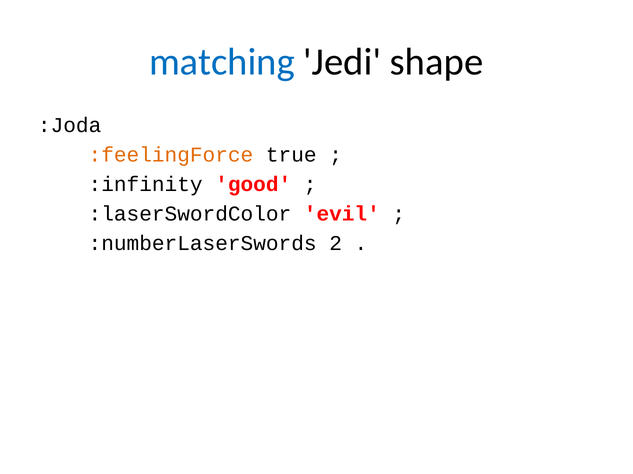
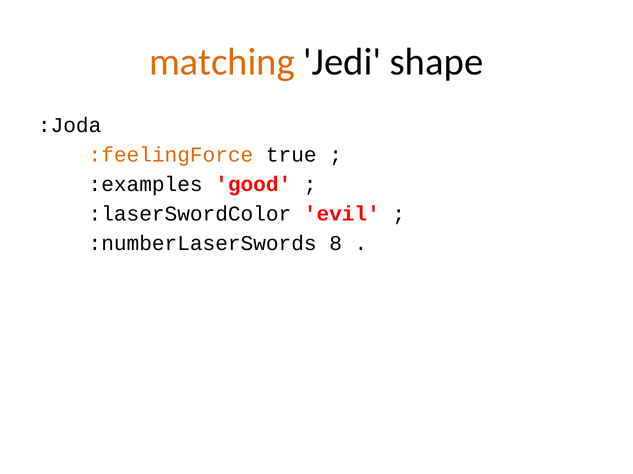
matching colour: blue -> orange
:infinity: :infinity -> :examples
2: 2 -> 8
